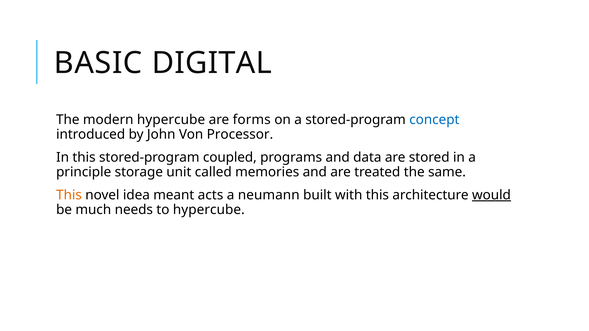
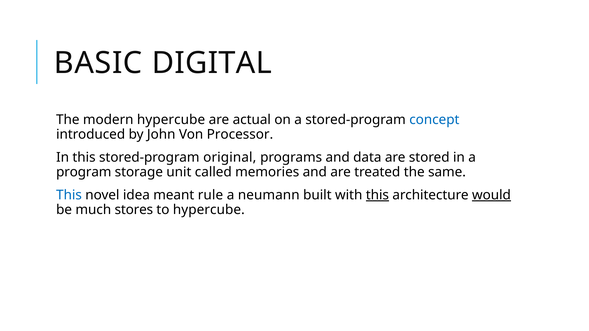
forms: forms -> actual
coupled: coupled -> original
principle: principle -> program
This at (69, 195) colour: orange -> blue
acts: acts -> rule
this at (377, 195) underline: none -> present
needs: needs -> stores
